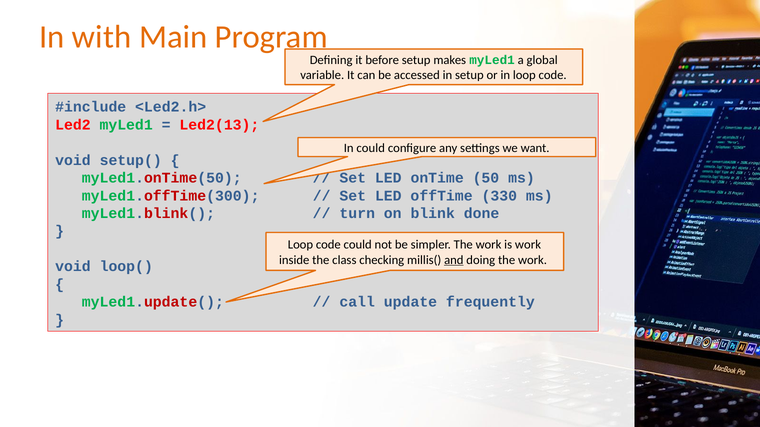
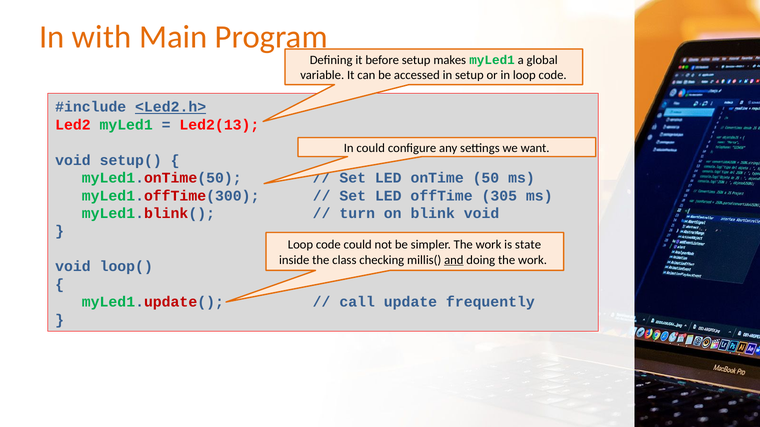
<Led2.h> underline: none -> present
330: 330 -> 305
blink done: done -> void
is work: work -> state
